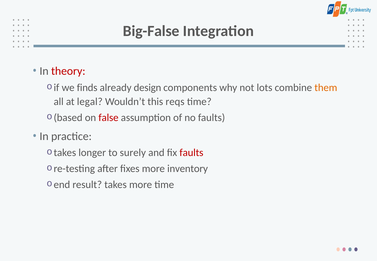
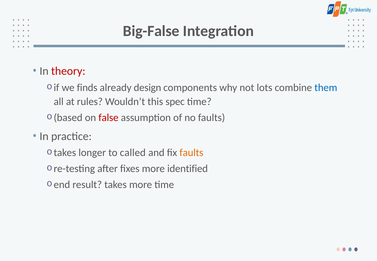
them colour: orange -> blue
legal: legal -> rules
reqs: reqs -> spec
surely: surely -> called
faults at (191, 153) colour: red -> orange
inventory: inventory -> identified
